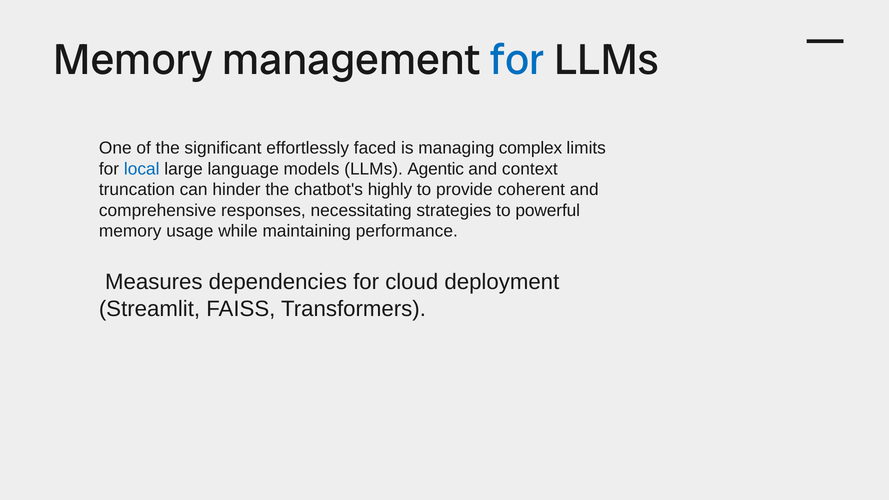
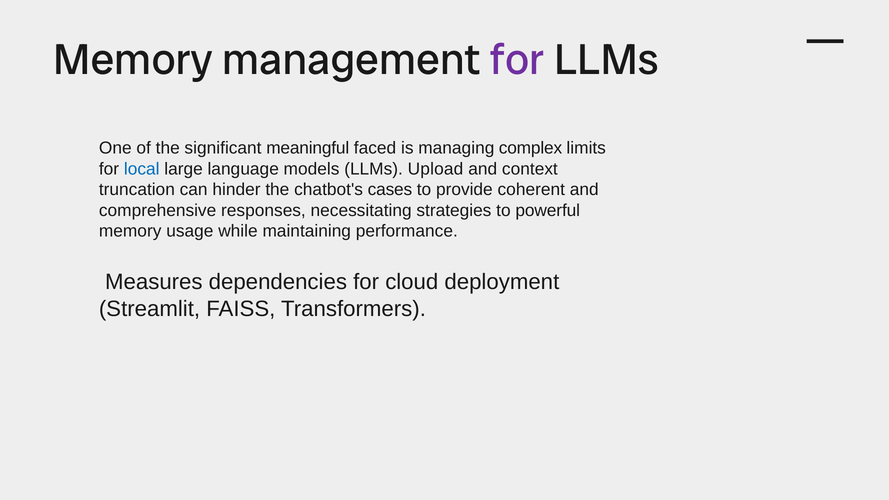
for at (517, 60) colour: blue -> purple
effortlessly: effortlessly -> meaningful
Agentic: Agentic -> Upload
highly: highly -> cases
